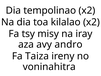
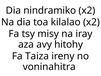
tempolinao: tempolinao -> nindramiko
andro: andro -> hitohy
